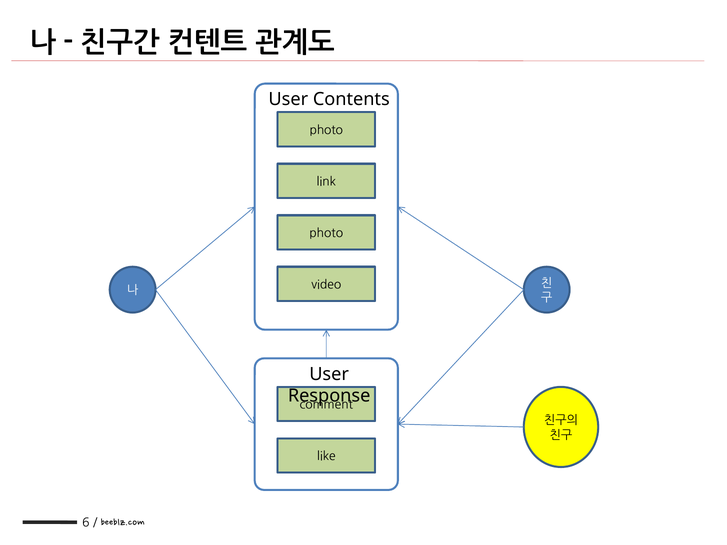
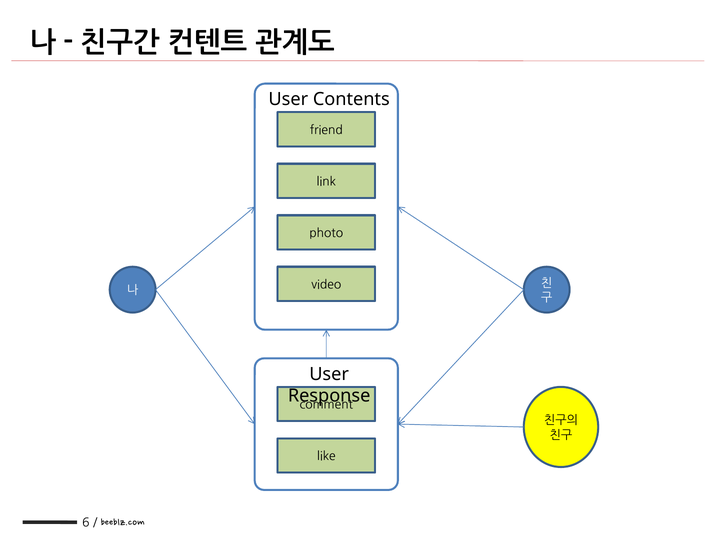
photo at (326, 130): photo -> friend
